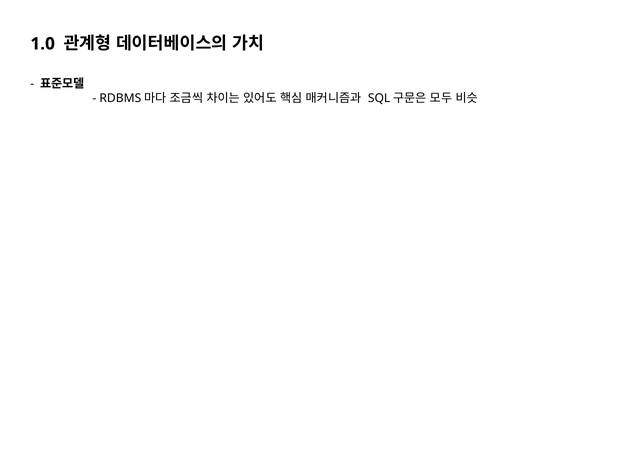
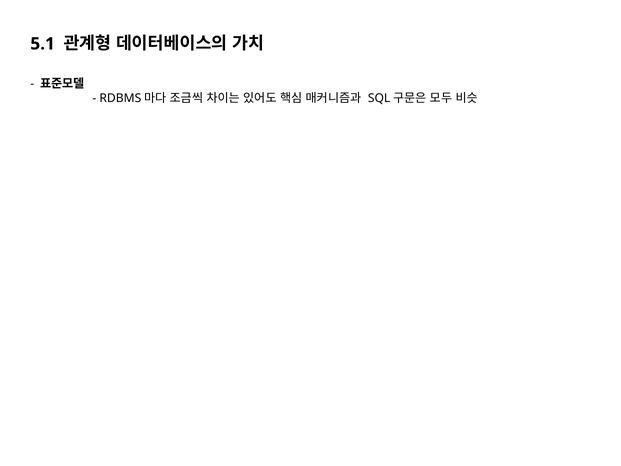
1.0: 1.0 -> 5.1
